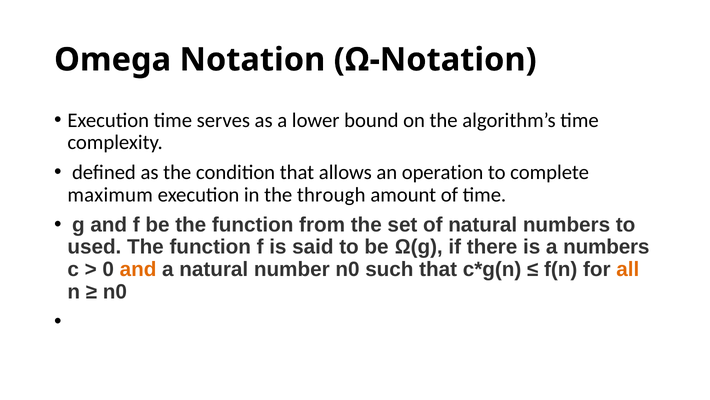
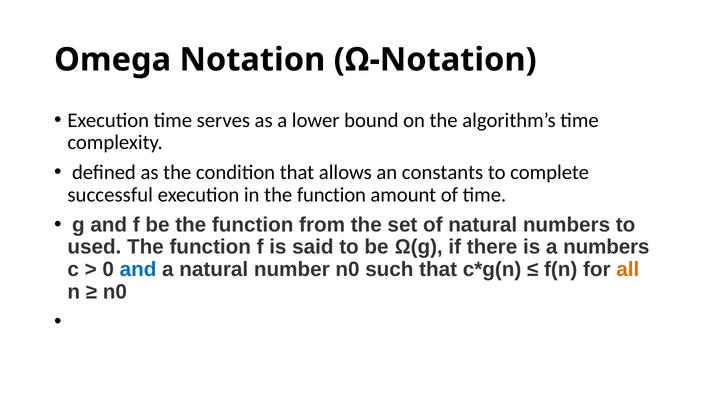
operation: operation -> constants
maximum: maximum -> successful
in the through: through -> function
and at (138, 269) colour: orange -> blue
